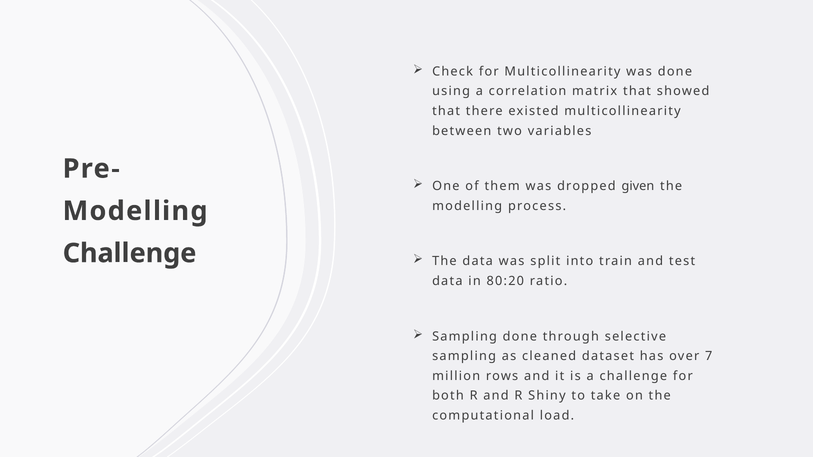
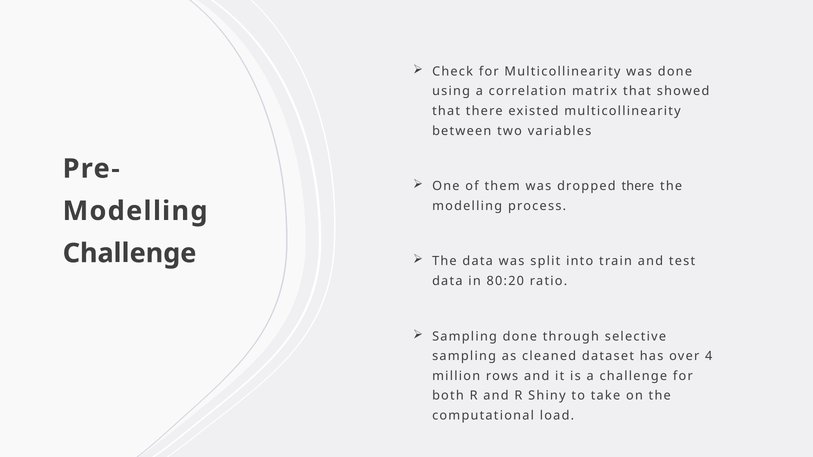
dropped given: given -> there
7: 7 -> 4
